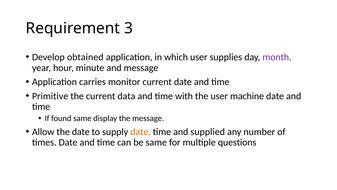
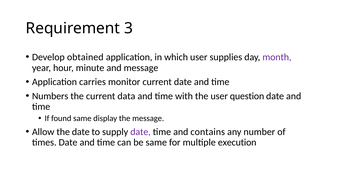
Primitive: Primitive -> Numbers
machine: machine -> question
date at (141, 131) colour: orange -> purple
supplied: supplied -> contains
questions: questions -> execution
